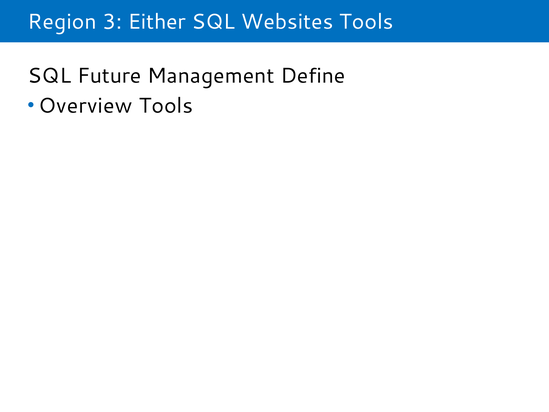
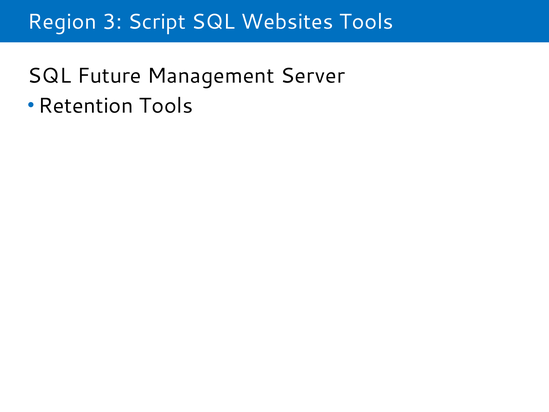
Either: Either -> Script
Define: Define -> Server
Overview: Overview -> Retention
